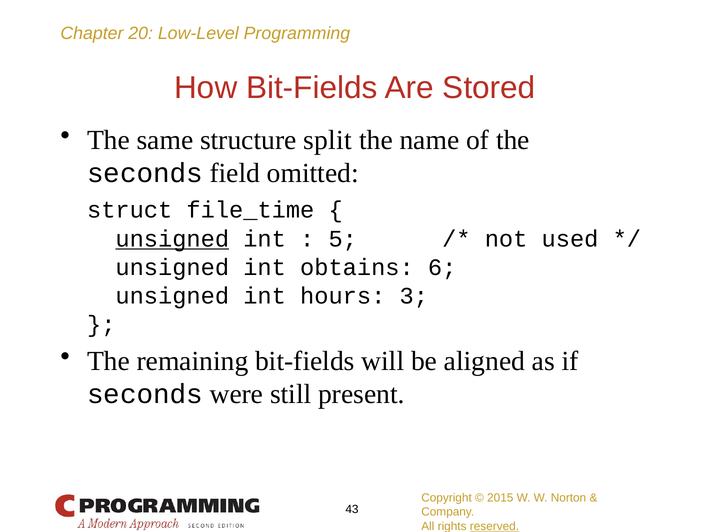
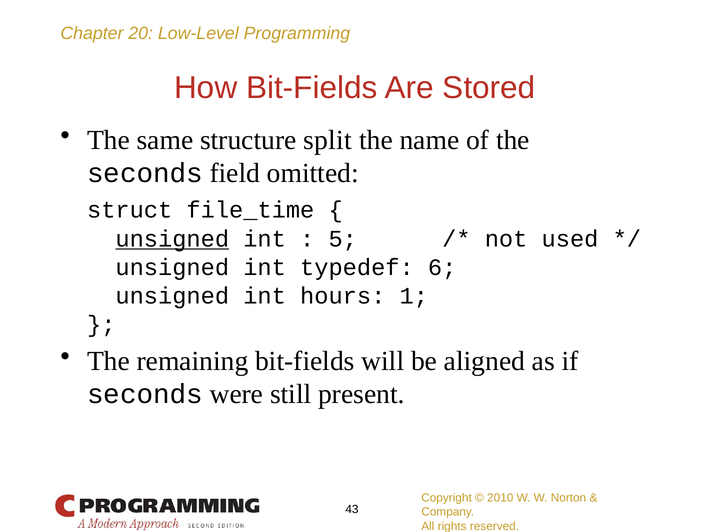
obtains: obtains -> typedef
3: 3 -> 1
2015: 2015 -> 2010
reserved underline: present -> none
